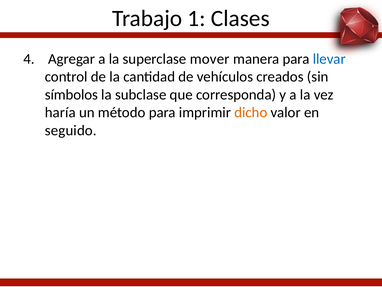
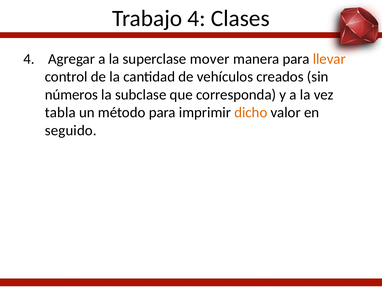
Trabajo 1: 1 -> 4
llevar colour: blue -> orange
símbolos: símbolos -> números
haría: haría -> tabla
